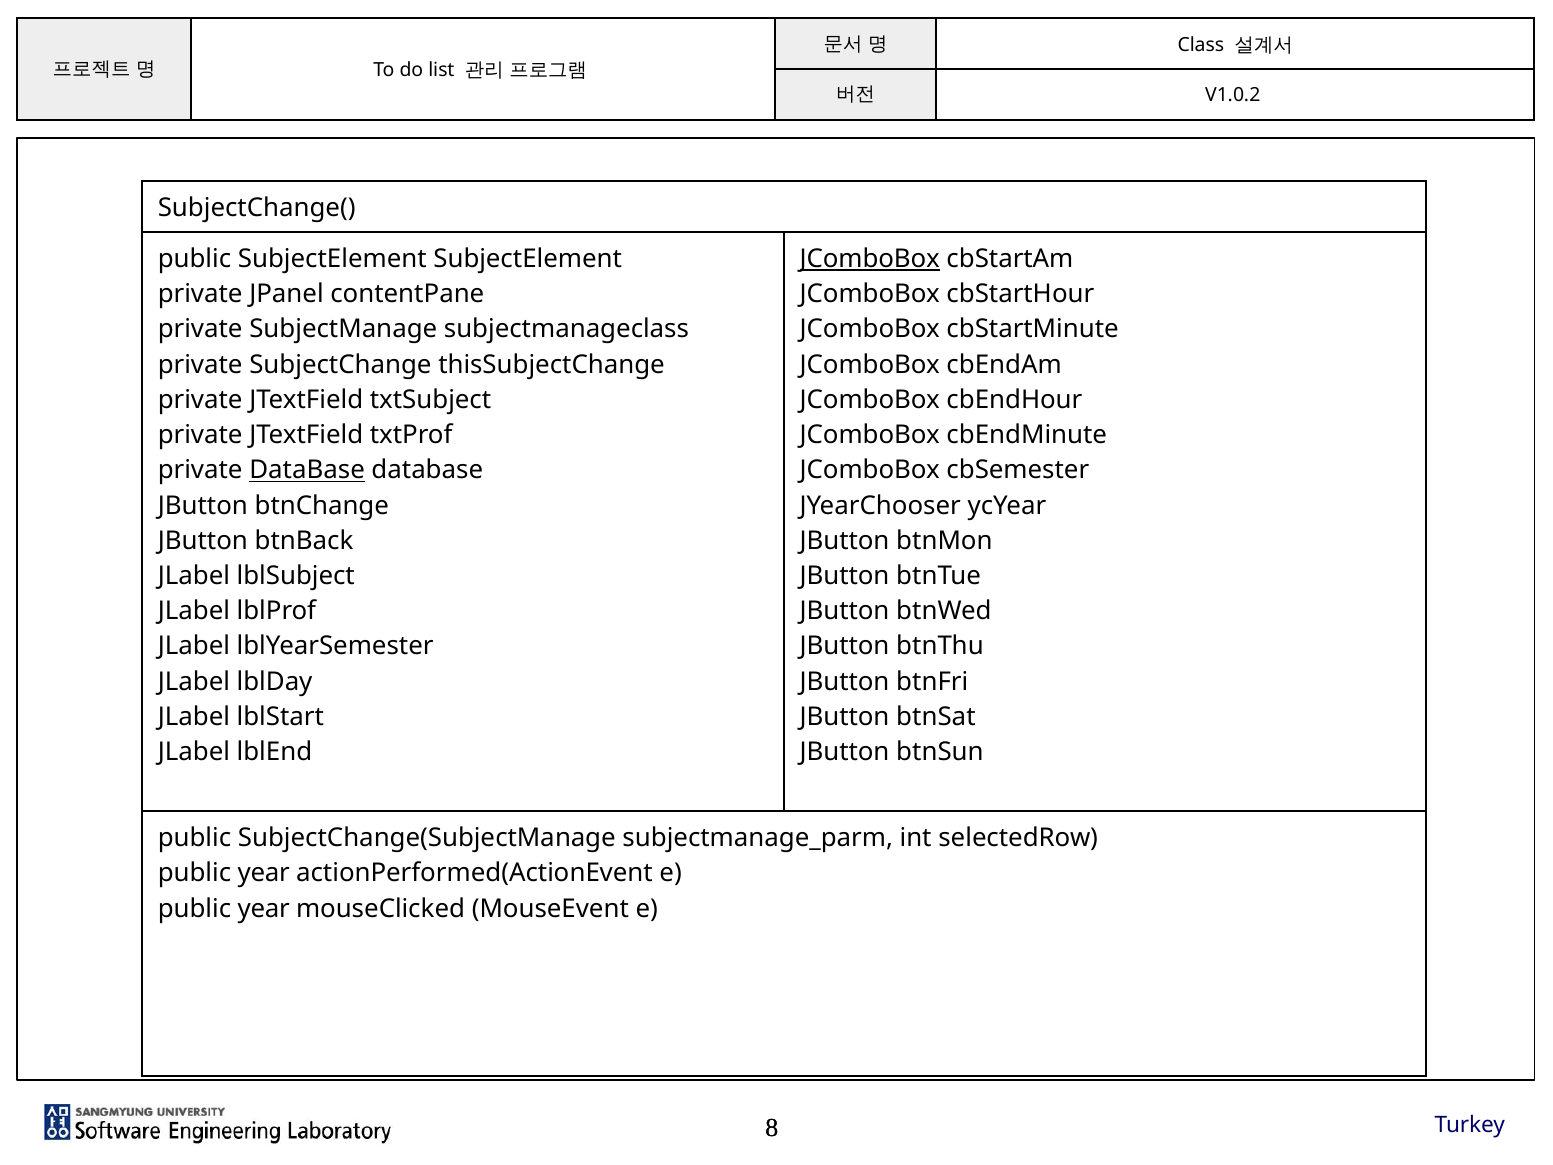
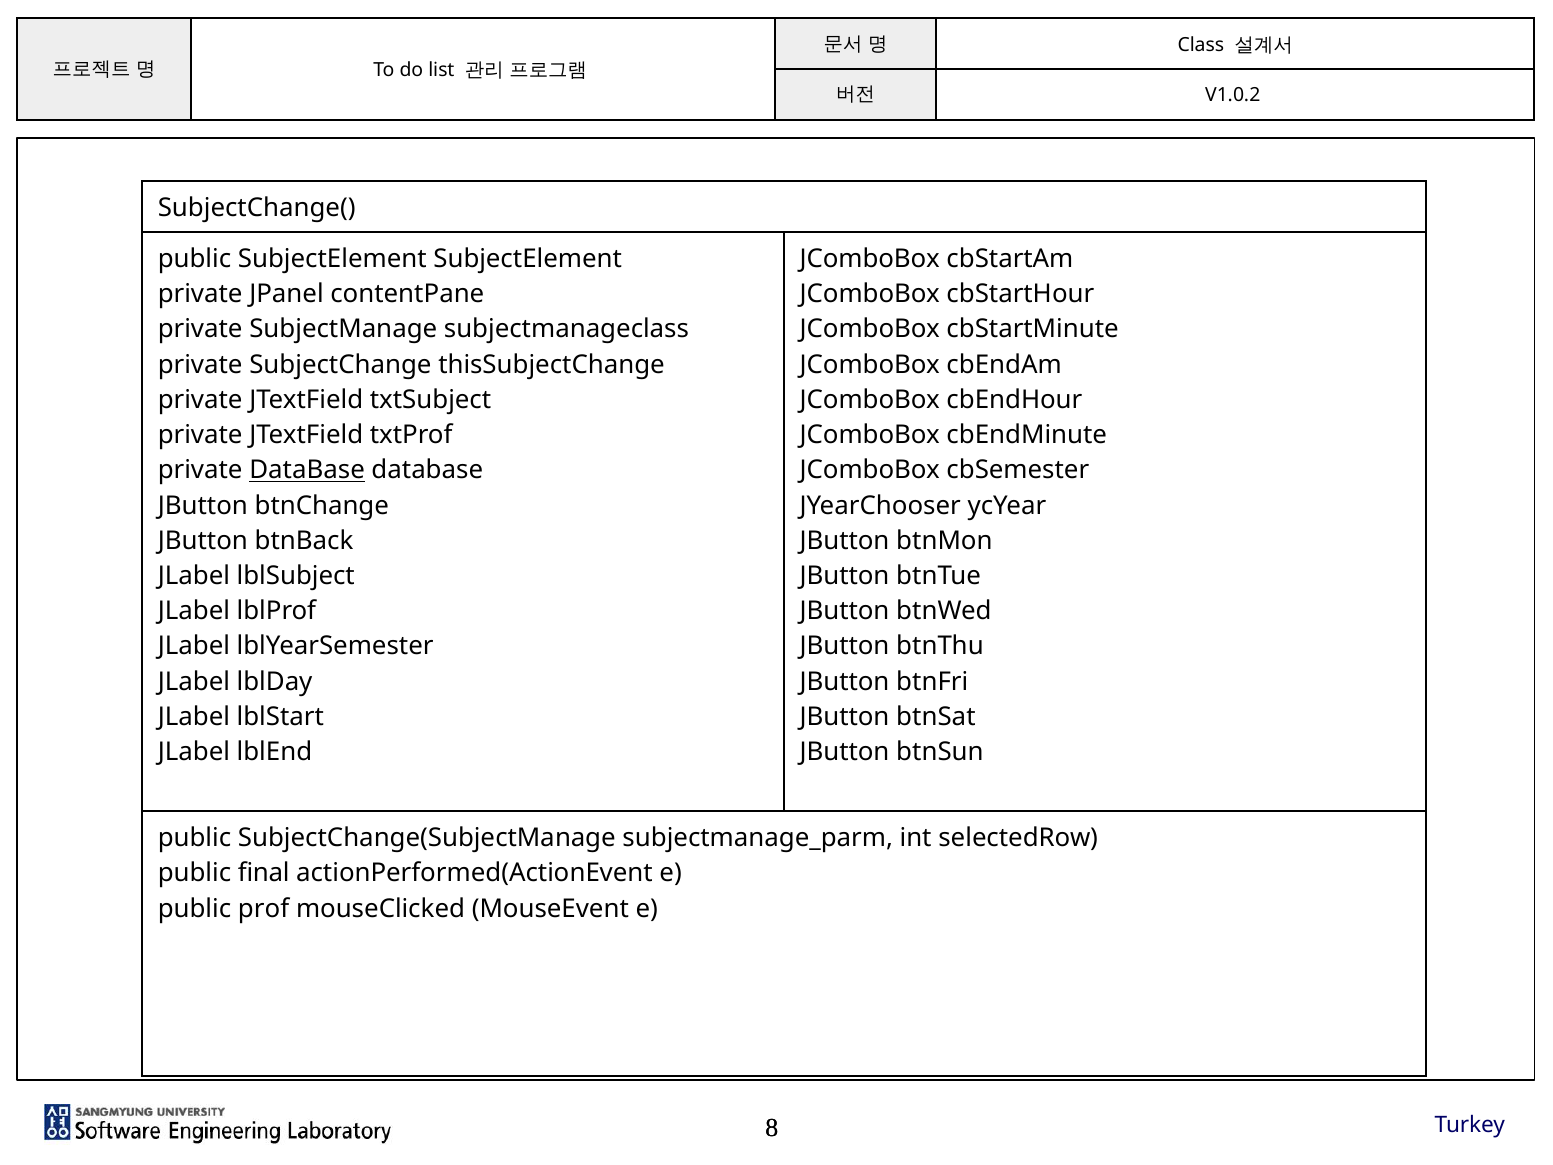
JComboBox at (870, 259) underline: present -> none
year at (264, 873): year -> final
year at (264, 908): year -> prof
